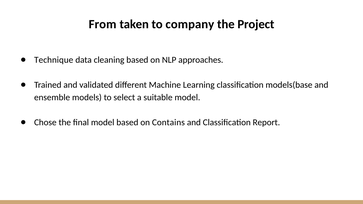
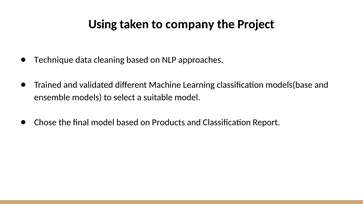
From: From -> Using
Contains: Contains -> Products
